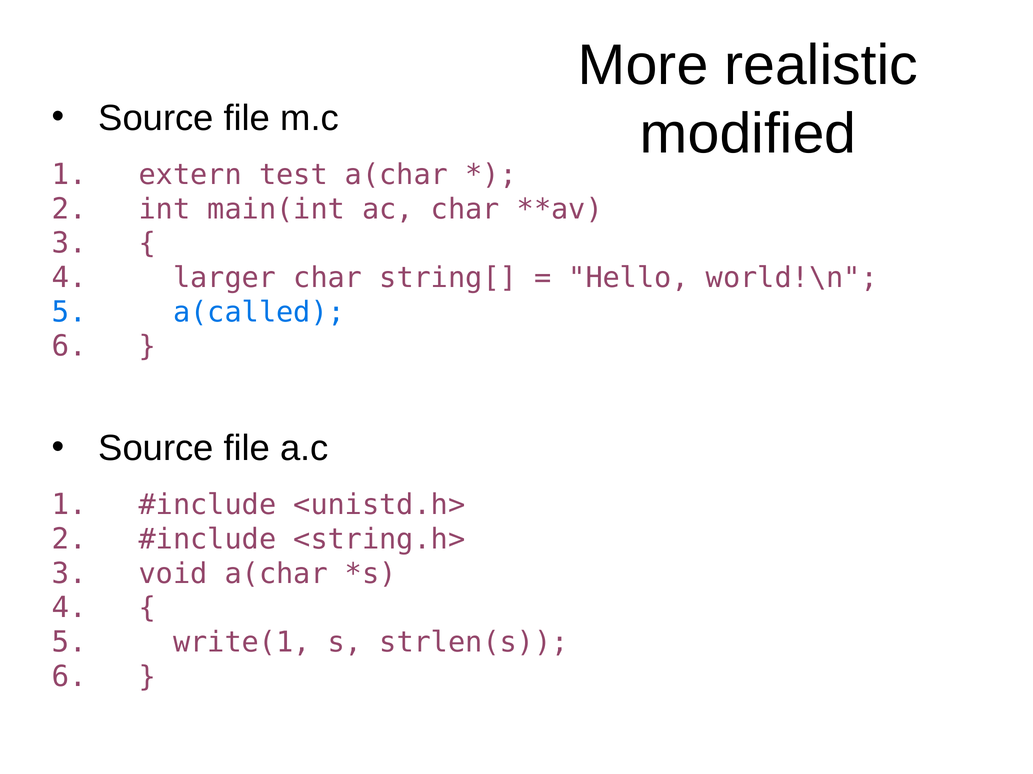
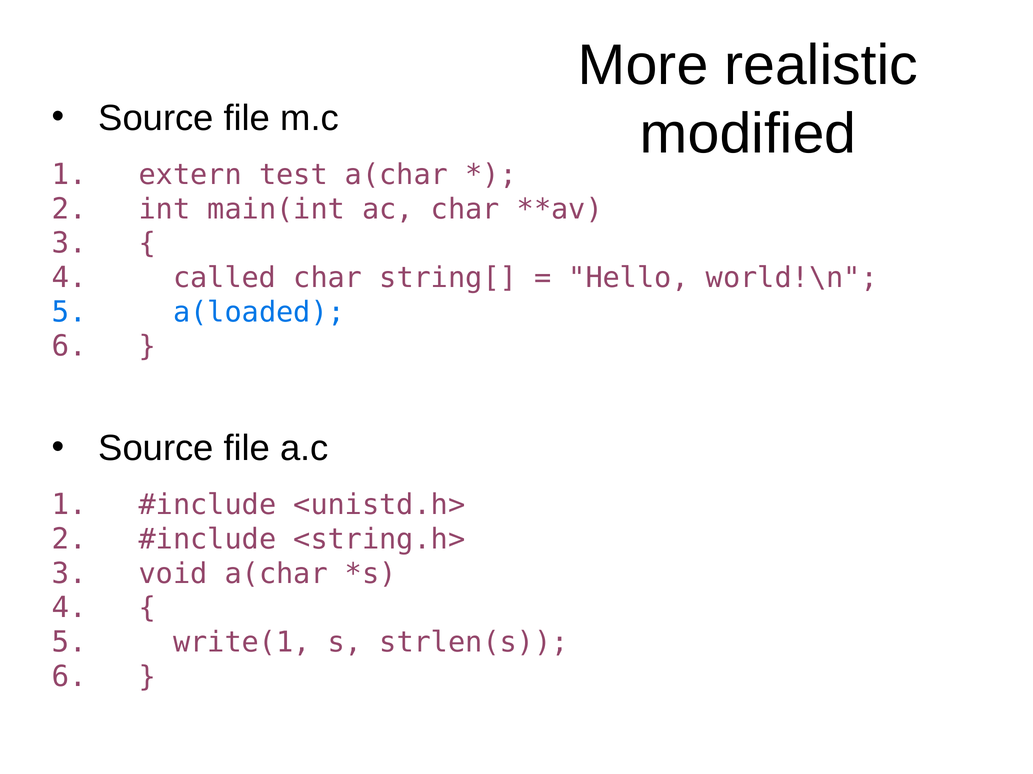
larger: larger -> called
a(called: a(called -> a(loaded
